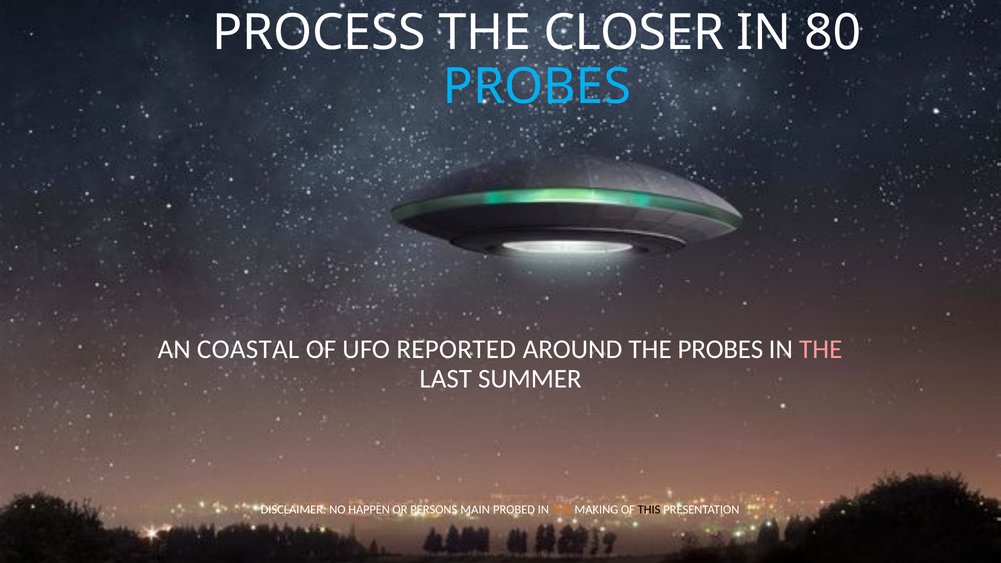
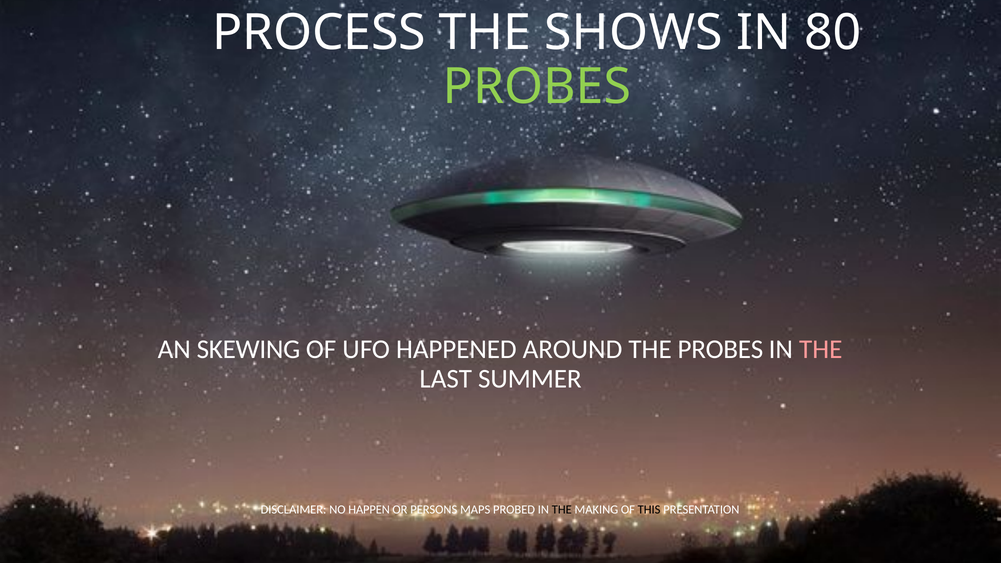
CLOSER: CLOSER -> SHOWS
PROBES at (537, 87) colour: light blue -> light green
COASTAL: COASTAL -> SKEWING
REPORTED: REPORTED -> HAPPENED
MAIN: MAIN -> MAPS
THE at (562, 509) colour: orange -> black
